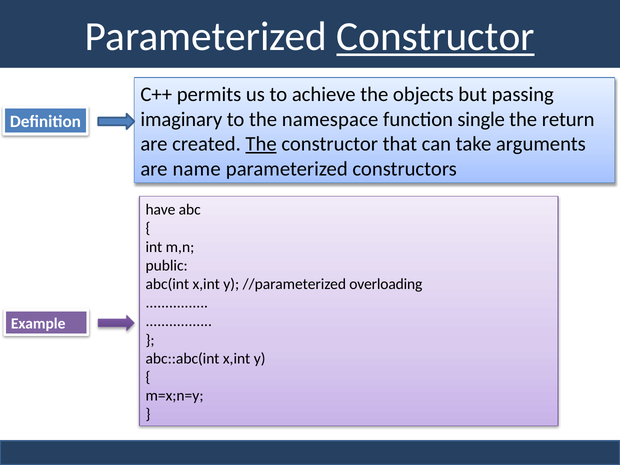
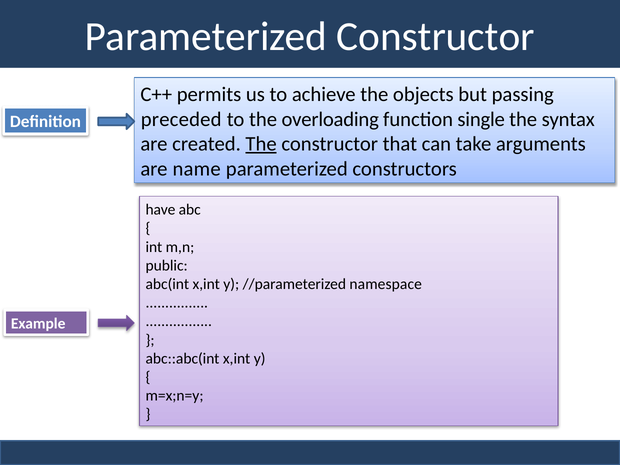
Constructor at (436, 37) underline: present -> none
imaginary: imaginary -> preceded
namespace: namespace -> overloading
return: return -> syntax
overloading: overloading -> namespace
